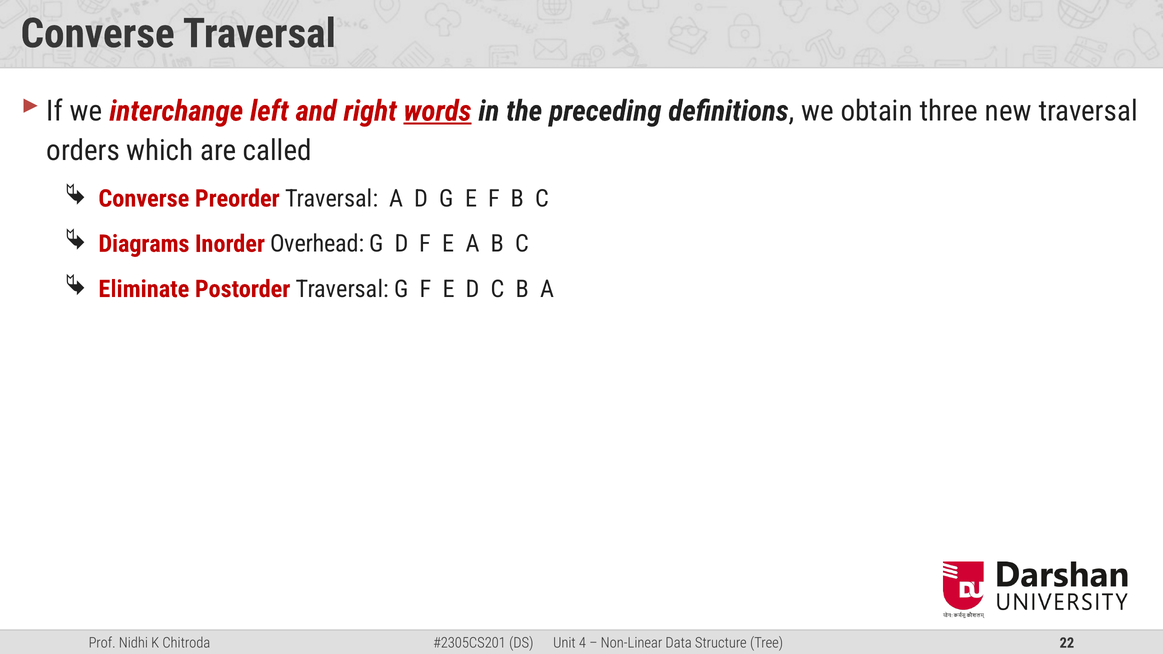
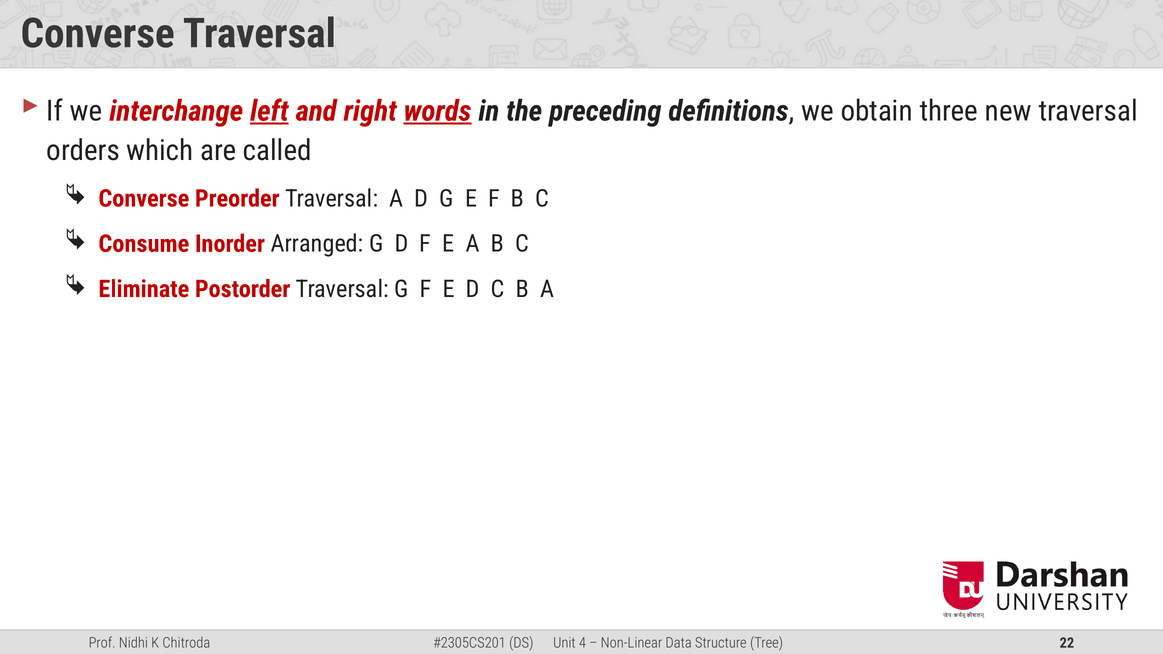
left underline: none -> present
Diagrams: Diagrams -> Consume
Overhead: Overhead -> Arranged
